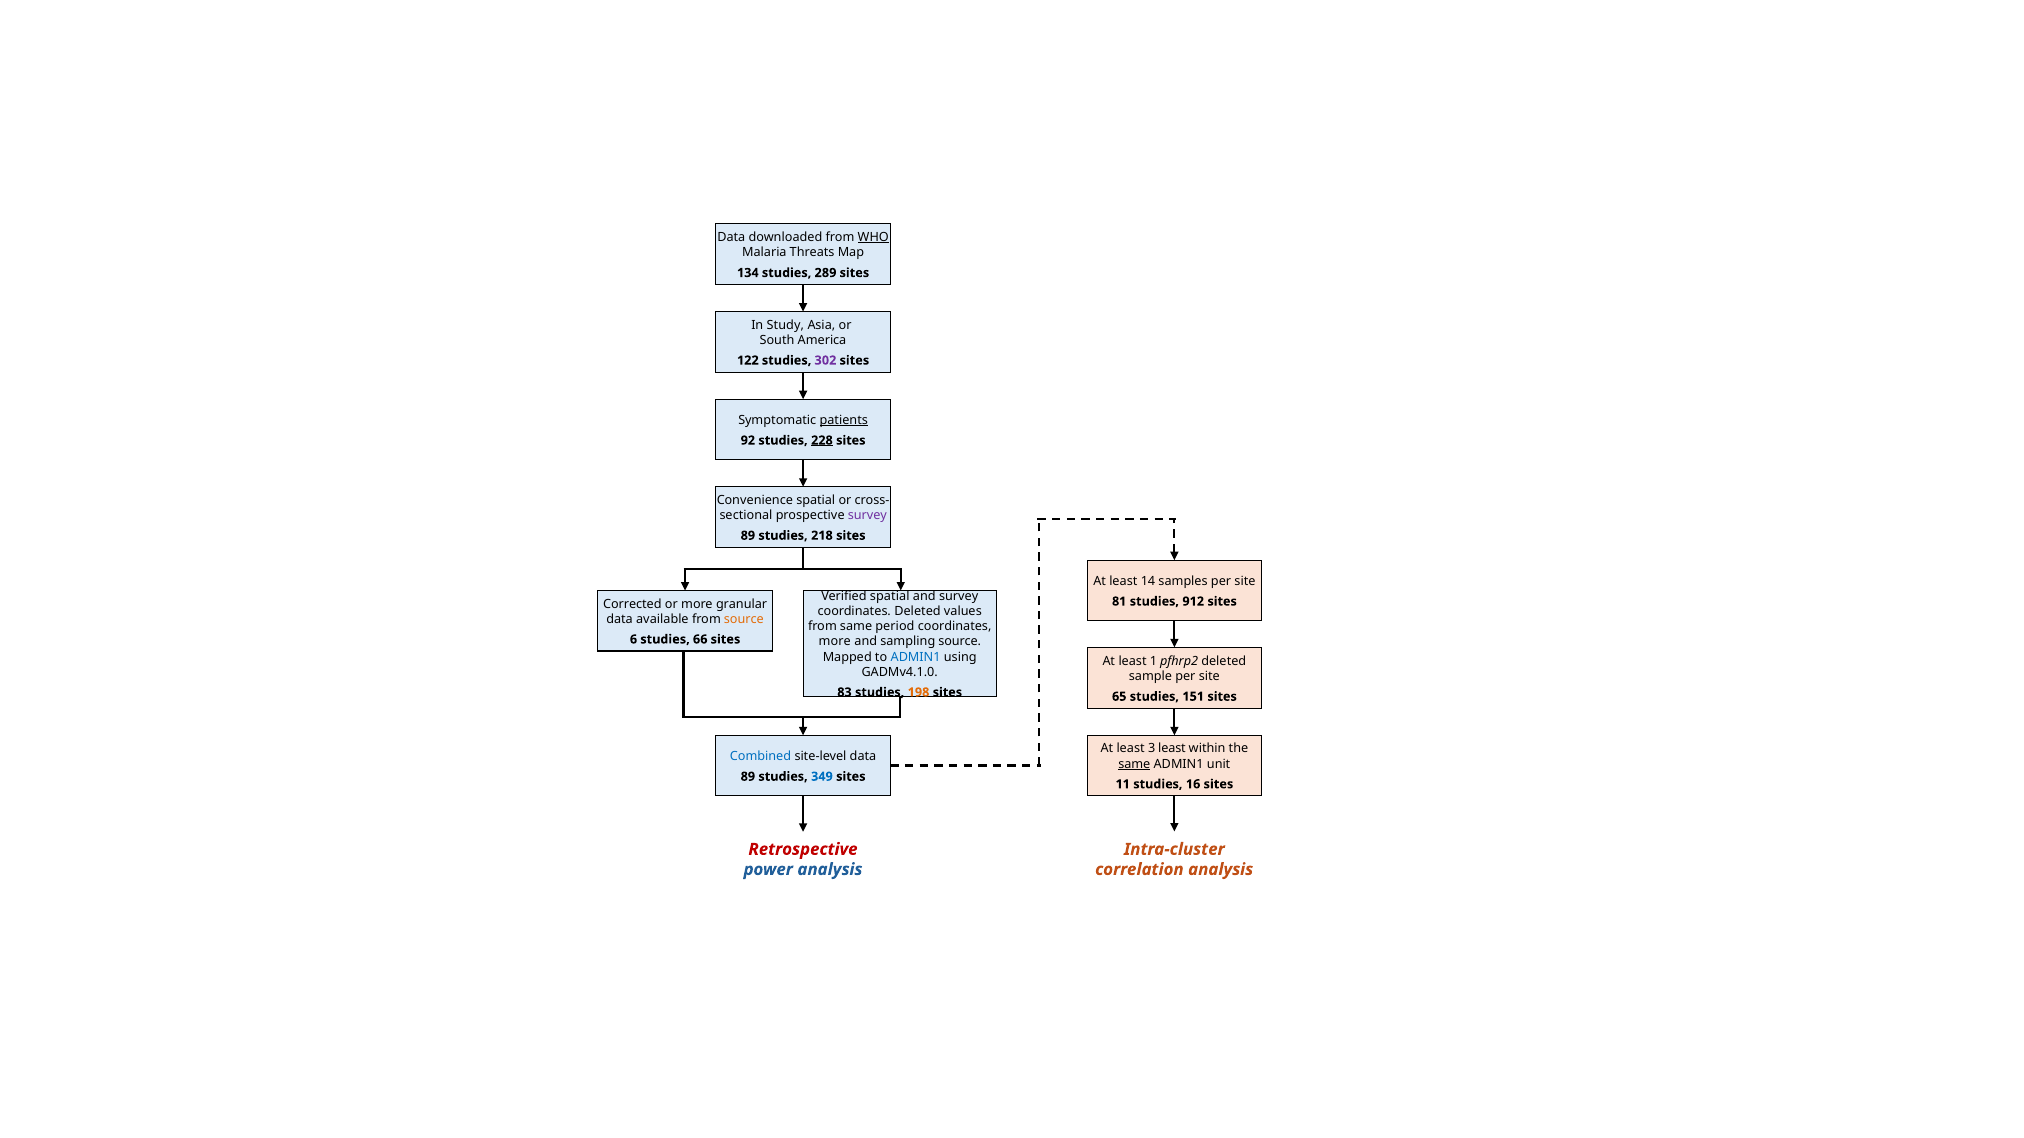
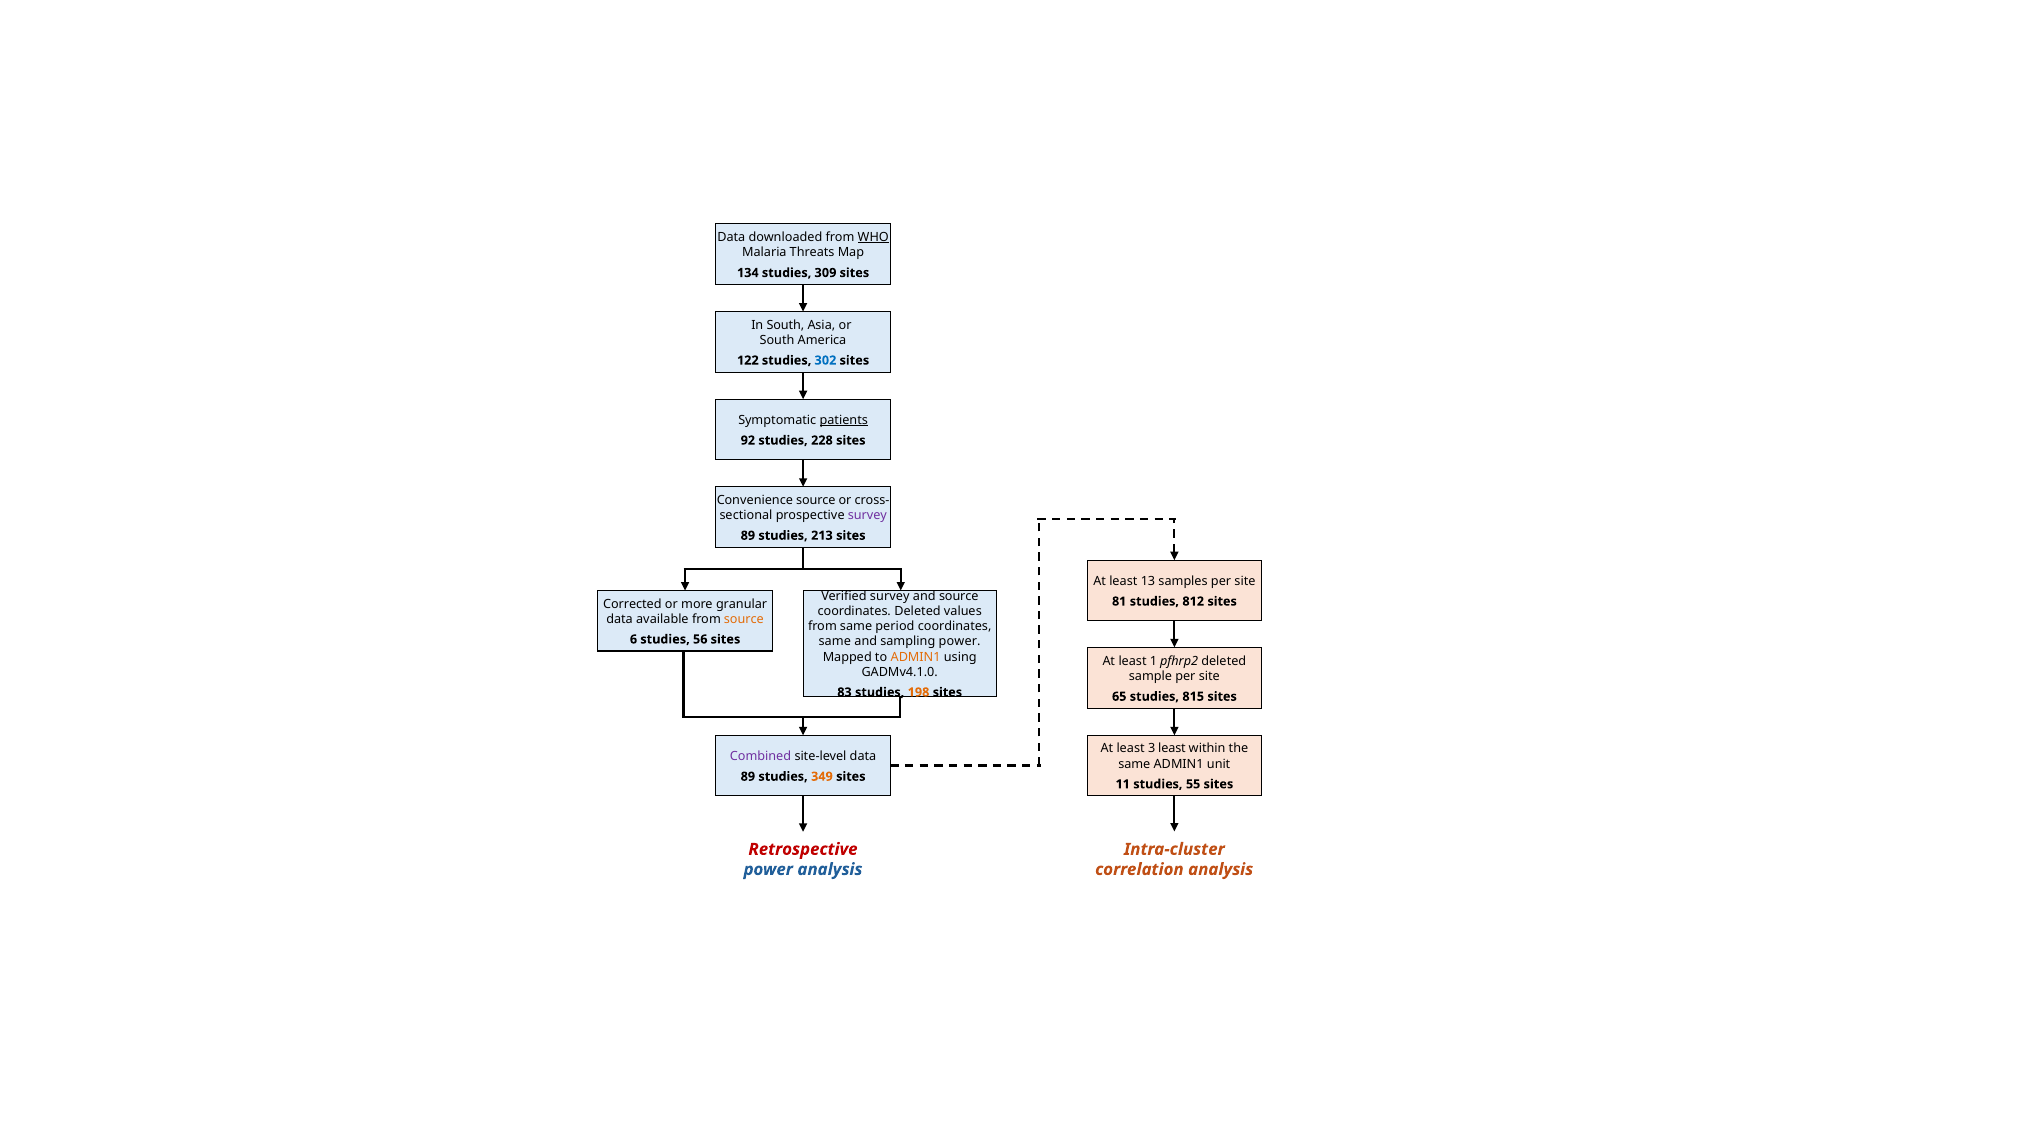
289: 289 -> 309
In Study: Study -> South
302 colour: purple -> blue
228 underline: present -> none
Convenience spatial: spatial -> source
218: 218 -> 213
14: 14 -> 13
Verified spatial: spatial -> survey
and survey: survey -> source
912: 912 -> 812
66: 66 -> 56
more at (835, 642): more -> same
sampling source: source -> power
ADMIN1 at (916, 657) colour: blue -> orange
151: 151 -> 815
Combined colour: blue -> purple
same at (1134, 764) underline: present -> none
349 colour: blue -> orange
16: 16 -> 55
